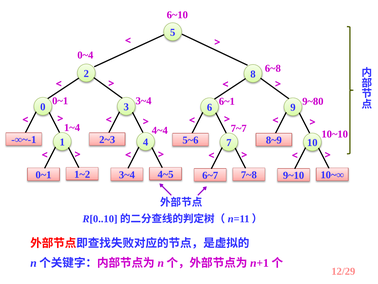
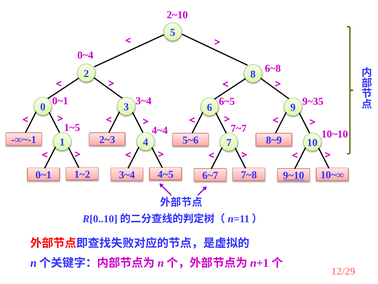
6~10: 6~10 -> 2~10
6~1: 6~1 -> 6~5
9~80: 9~80 -> 9~35
1~4: 1~4 -> 1~5
9~10 underline: none -> present
